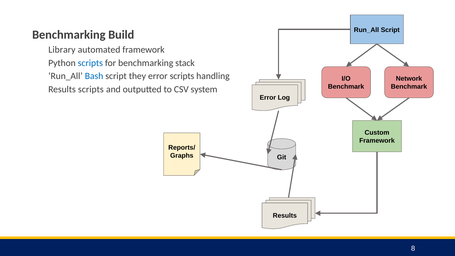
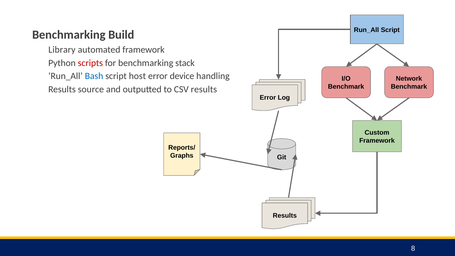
scripts at (90, 63) colour: blue -> red
they: they -> host
error scripts: scripts -> device
Results scripts: scripts -> source
CSV system: system -> results
